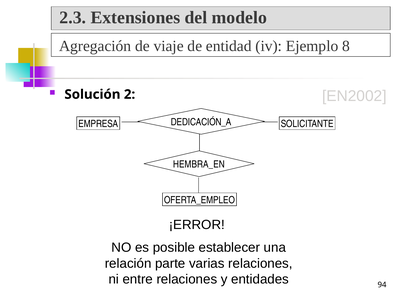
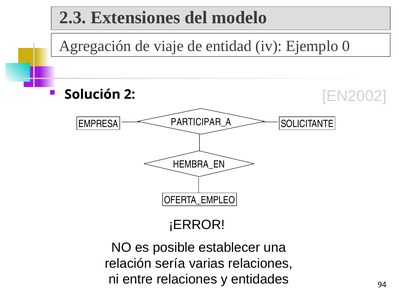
8: 8 -> 0
DEDICACIÓN_A: DEDICACIÓN_A -> PARTICIPAR_A
parte: parte -> sería
